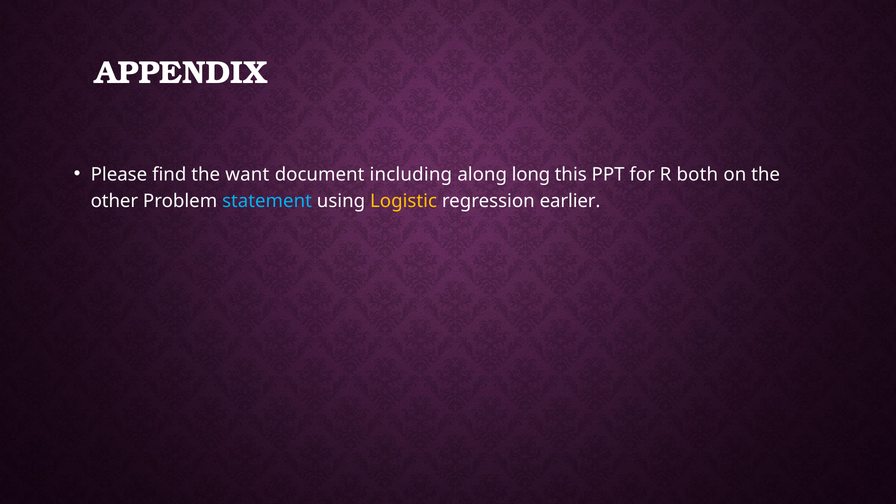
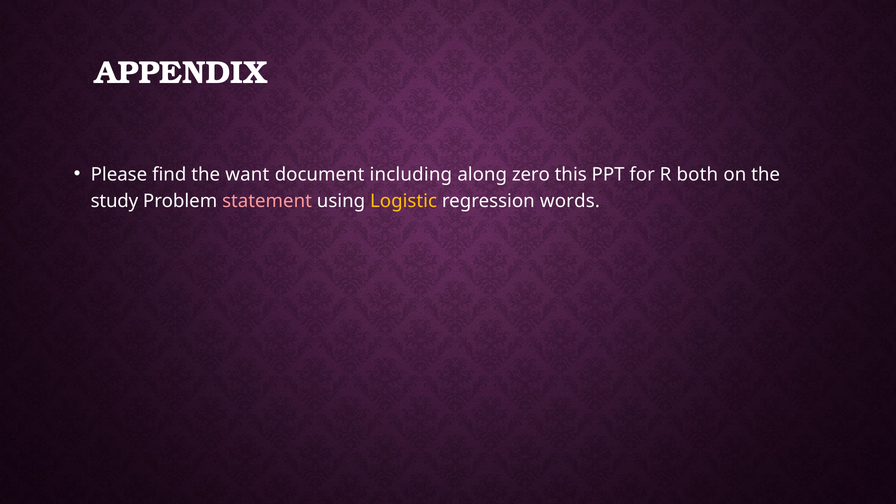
long: long -> zero
other: other -> study
statement colour: light blue -> pink
earlier: earlier -> words
